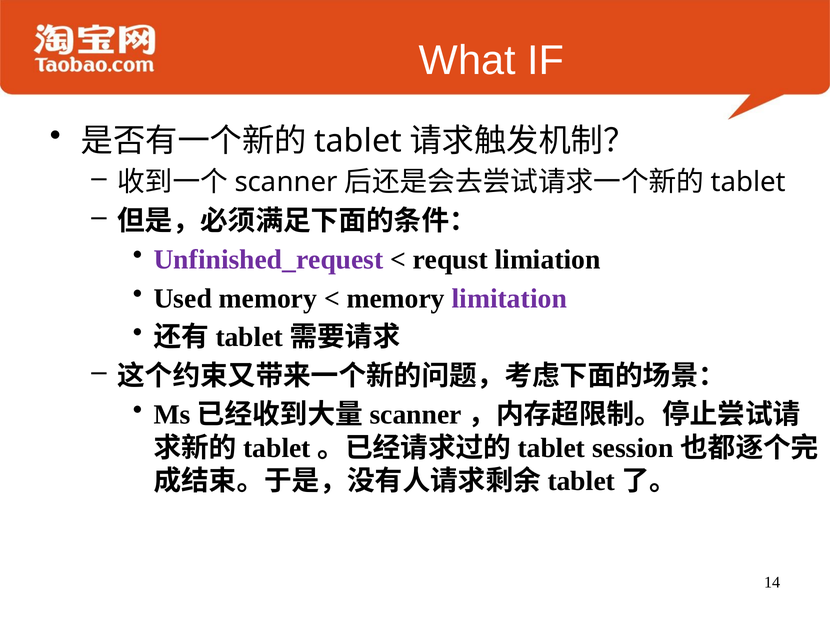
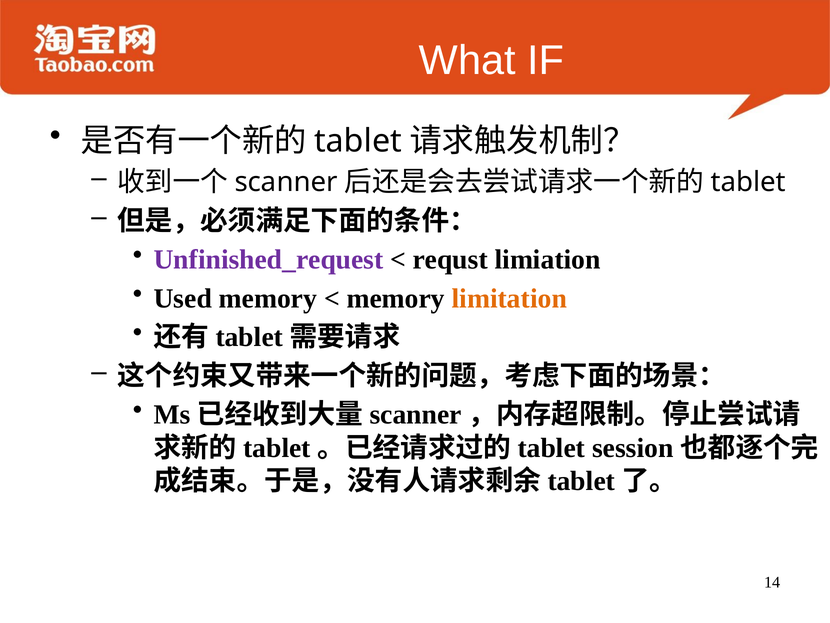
limitation colour: purple -> orange
